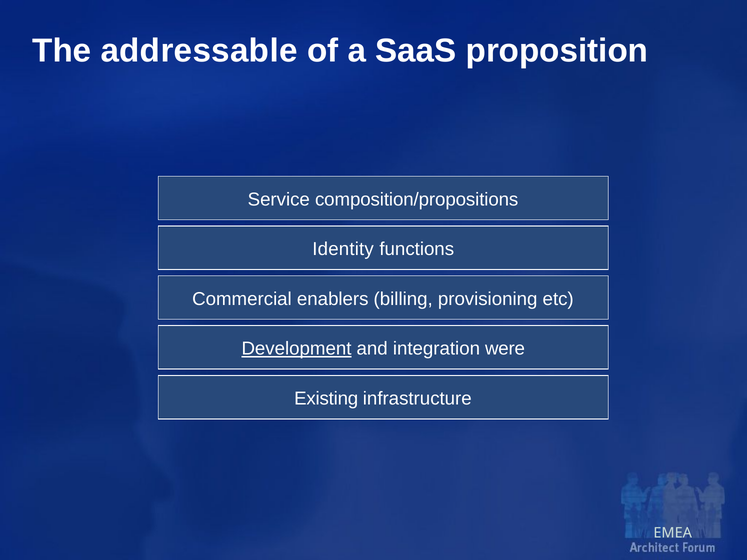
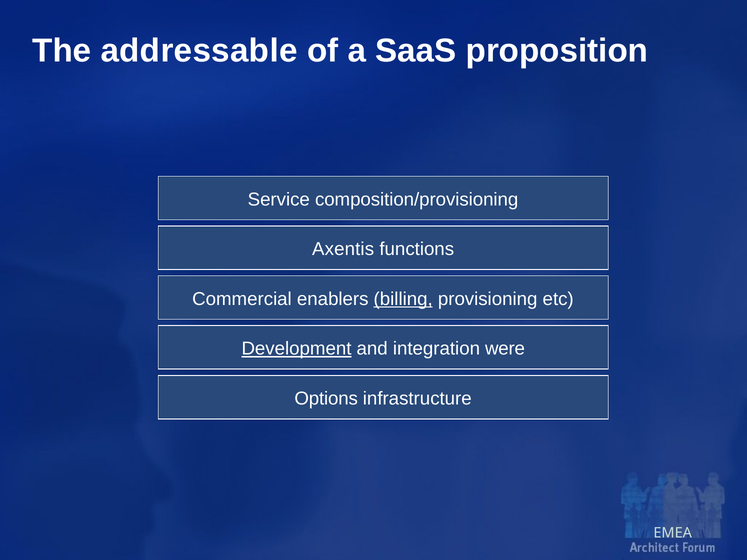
composition/propositions: composition/propositions -> composition/provisioning
Identity: Identity -> Axentis
billing underline: none -> present
Existing: Existing -> Options
